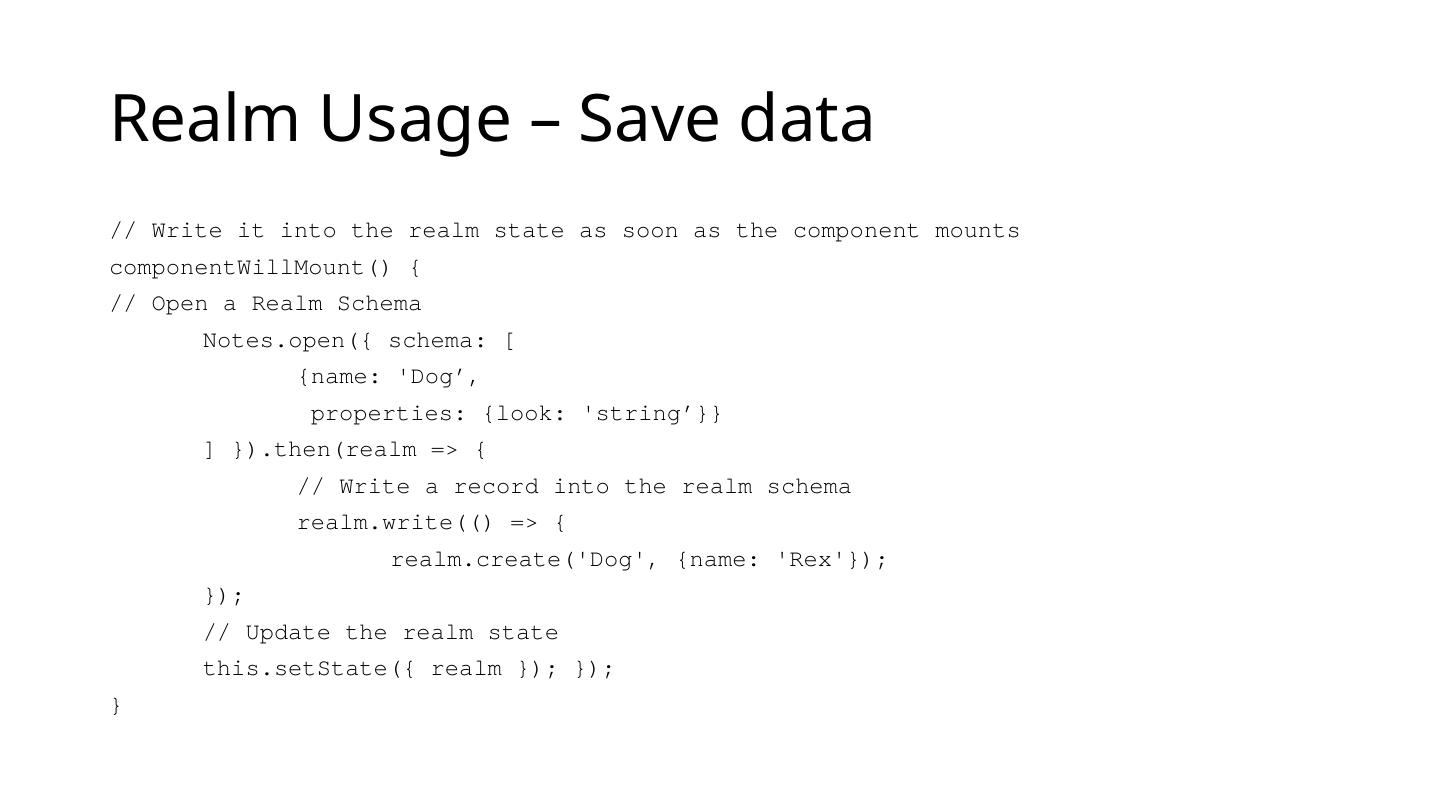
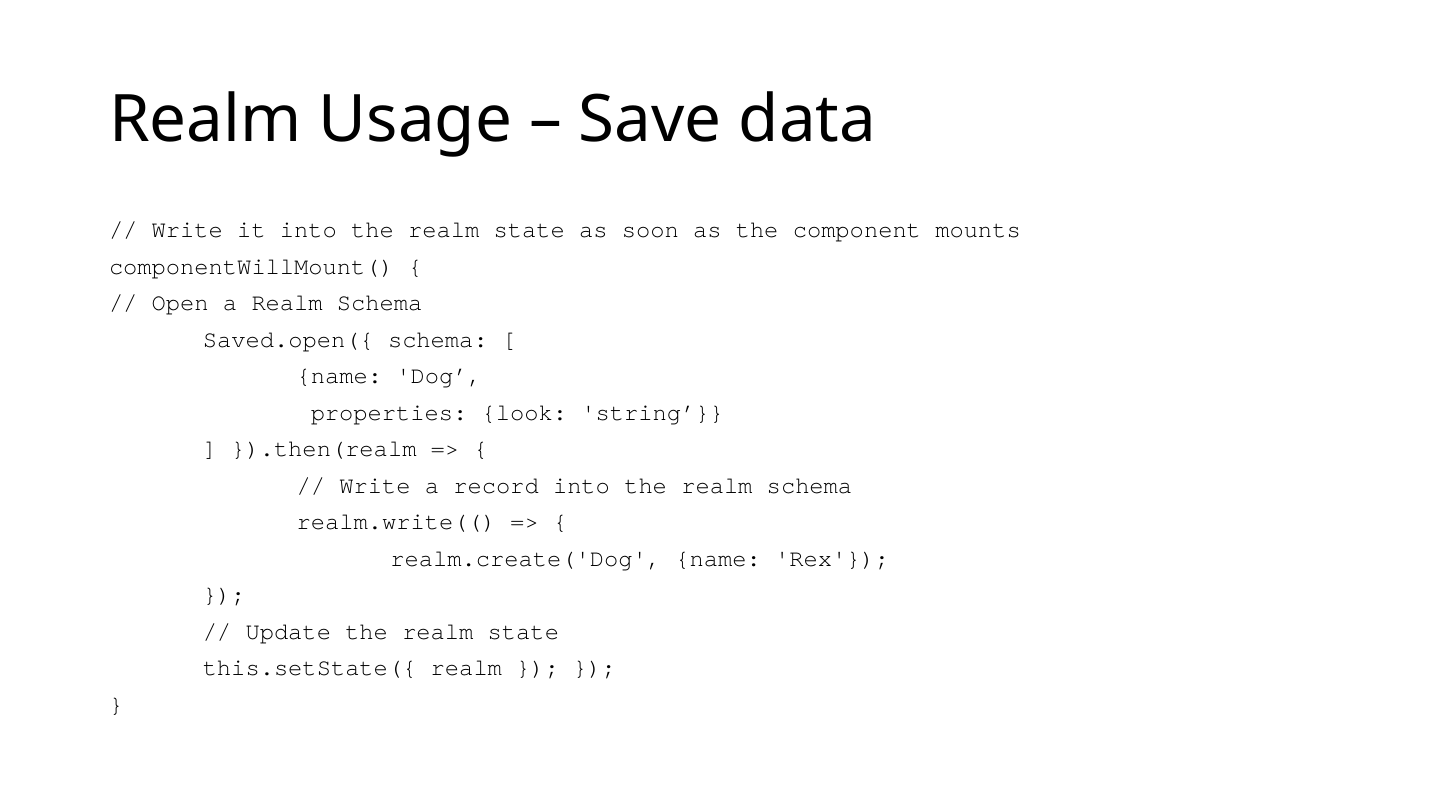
Notes.open({: Notes.open({ -> Saved.open({
